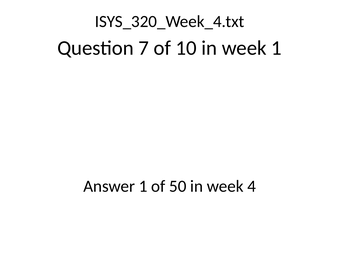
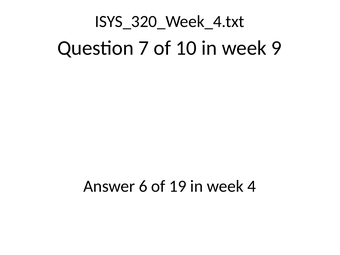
week 1: 1 -> 9
Answer 1: 1 -> 6
50: 50 -> 19
